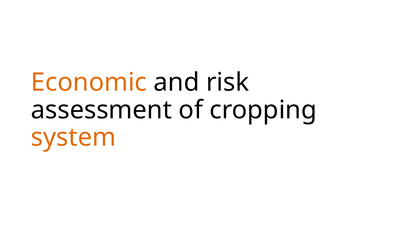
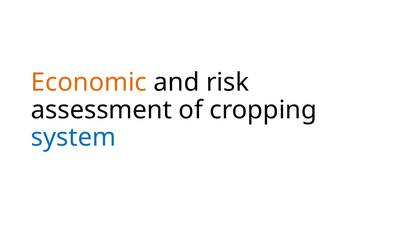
system colour: orange -> blue
